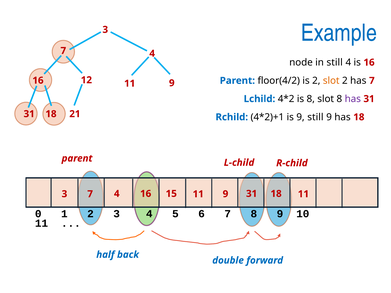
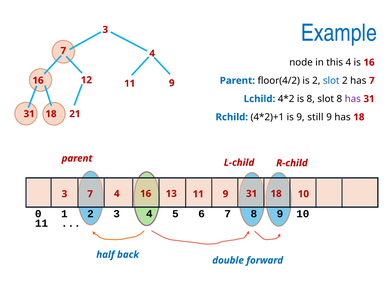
in still: still -> this
slot at (331, 81) colour: orange -> blue
15: 15 -> 13
9 31 18 11: 11 -> 10
